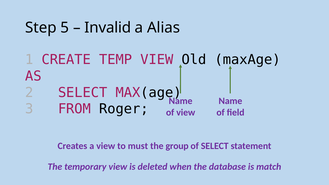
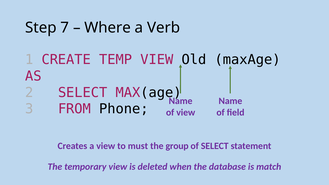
5: 5 -> 7
Invalid: Invalid -> Where
Alias: Alias -> Verb
Roger: Roger -> Phone
